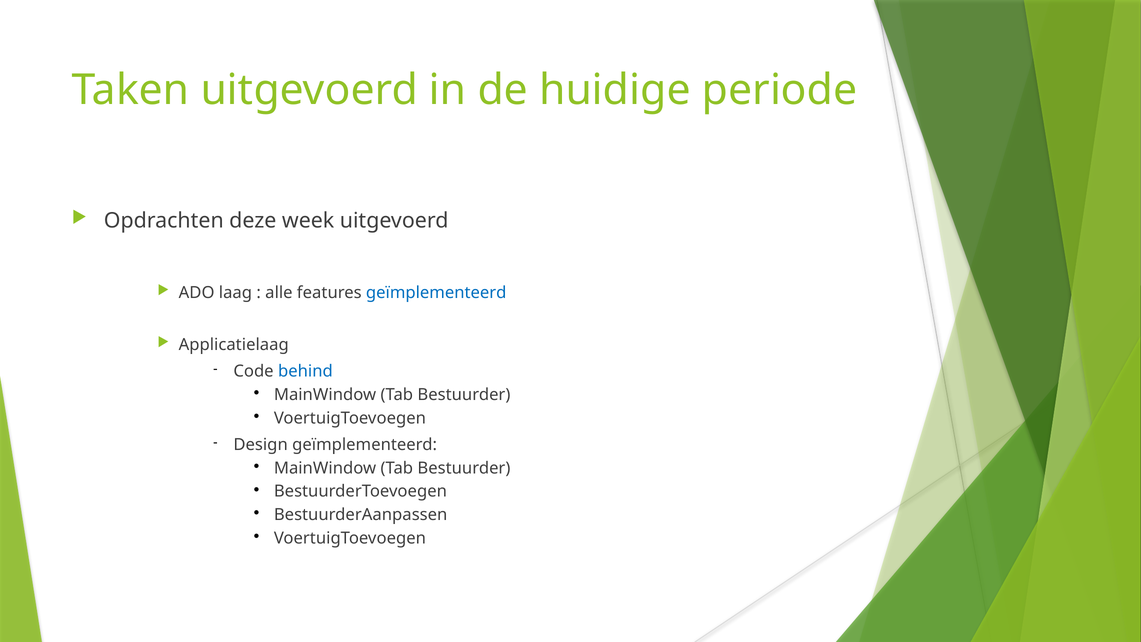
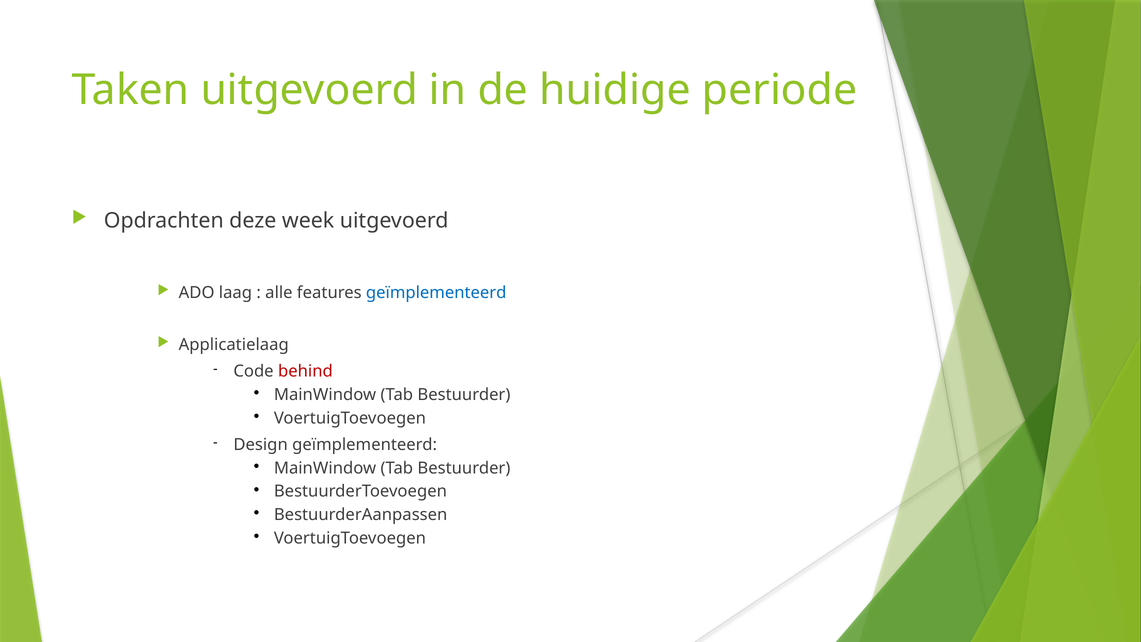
behind colour: blue -> red
